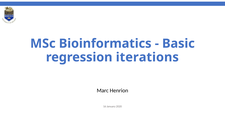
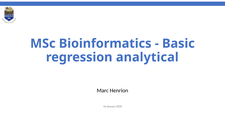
iterations: iterations -> analytical
